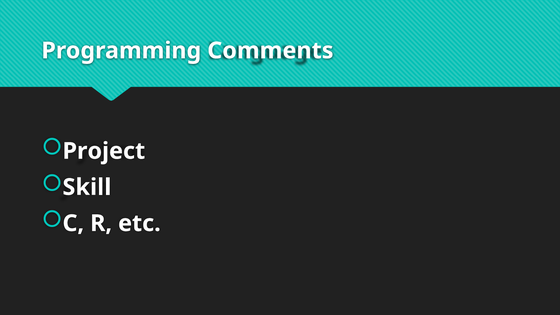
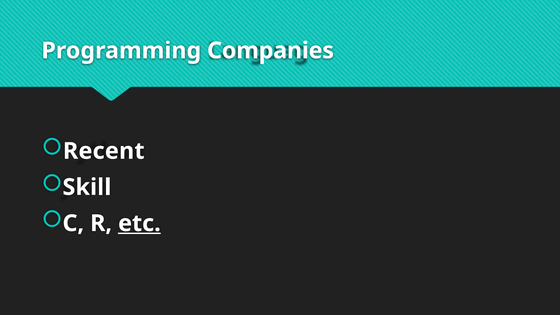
Comments: Comments -> Companies
Project: Project -> Recent
etc underline: none -> present
